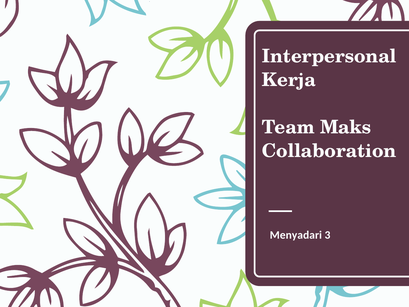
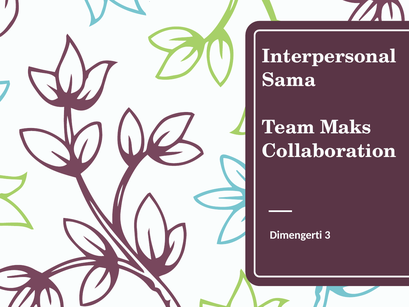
Kerja: Kerja -> Sama
Menyadari: Menyadari -> Dimengerti
